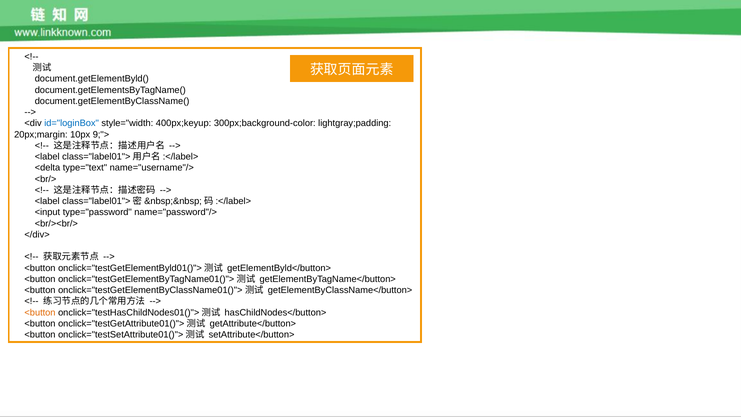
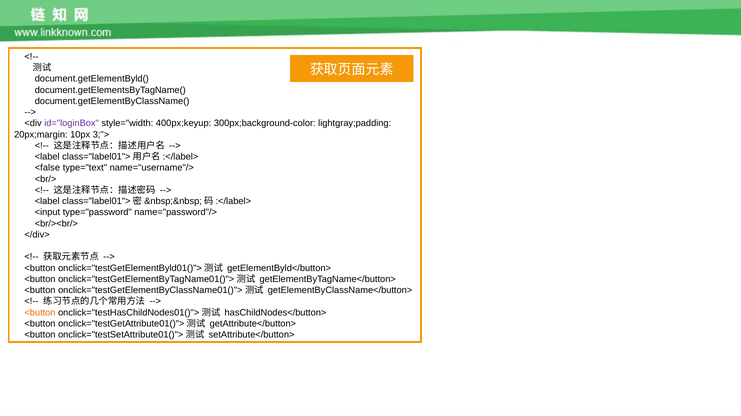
id="loginBox colour: blue -> purple
9;">: 9;"> -> 3;">
<delta: <delta -> <false
